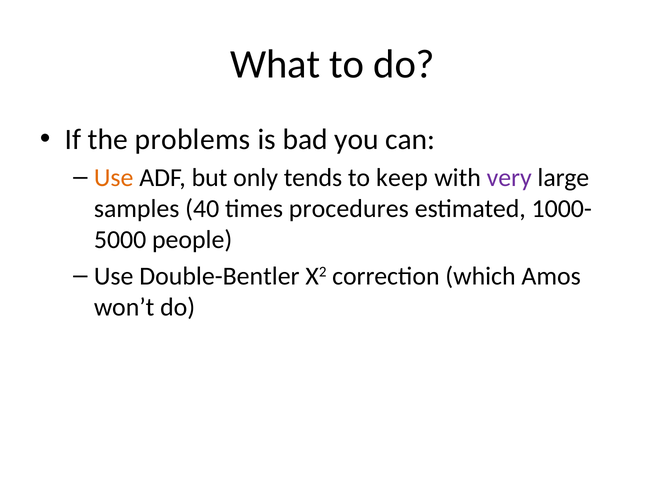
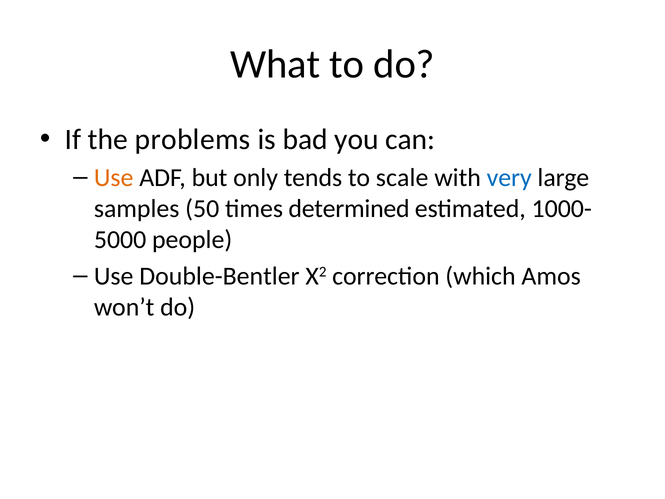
keep: keep -> scale
very colour: purple -> blue
40: 40 -> 50
procedures: procedures -> determined
